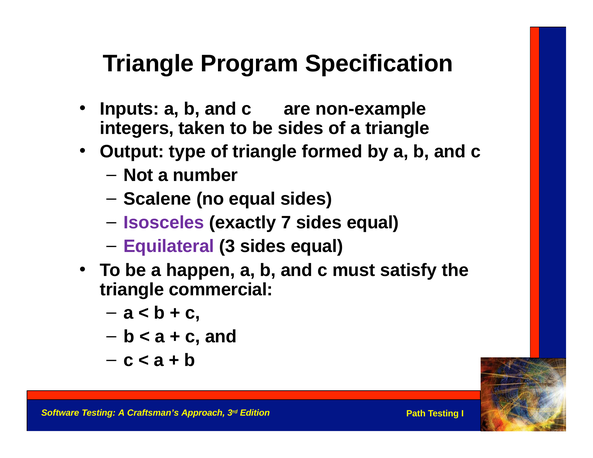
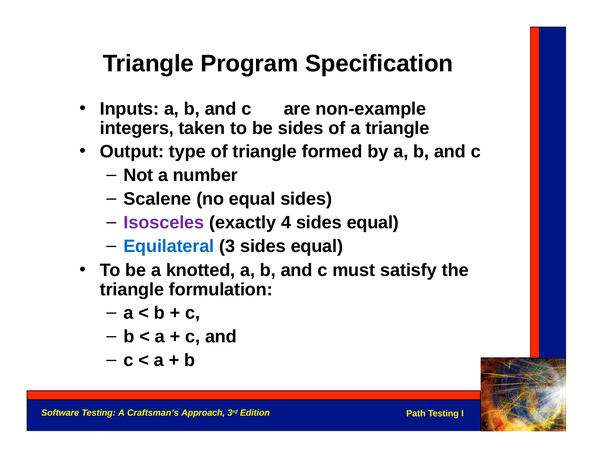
7: 7 -> 4
Equilateral colour: purple -> blue
happen: happen -> knotted
commercial: commercial -> formulation
